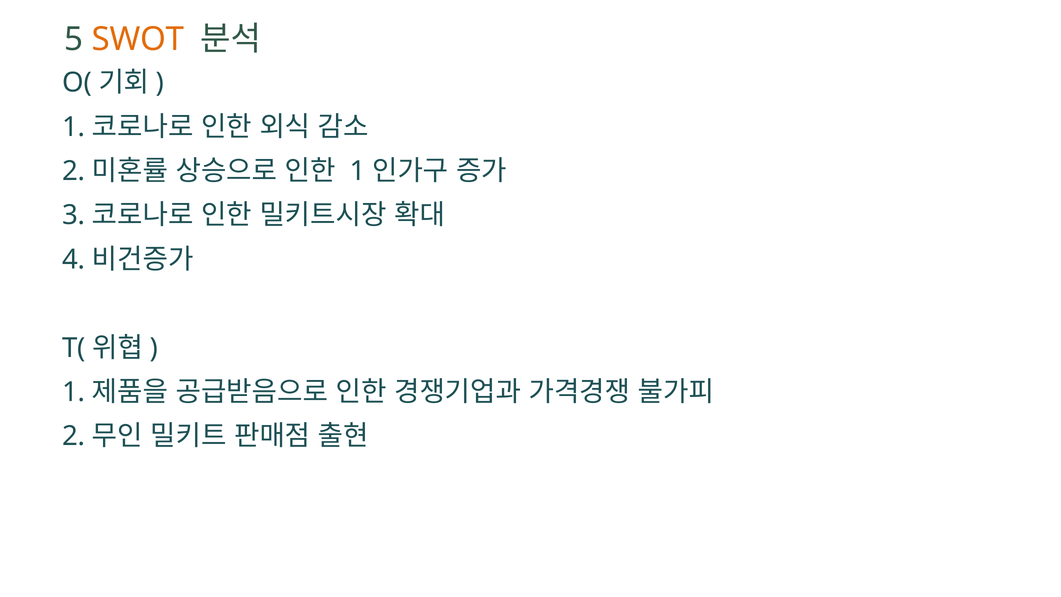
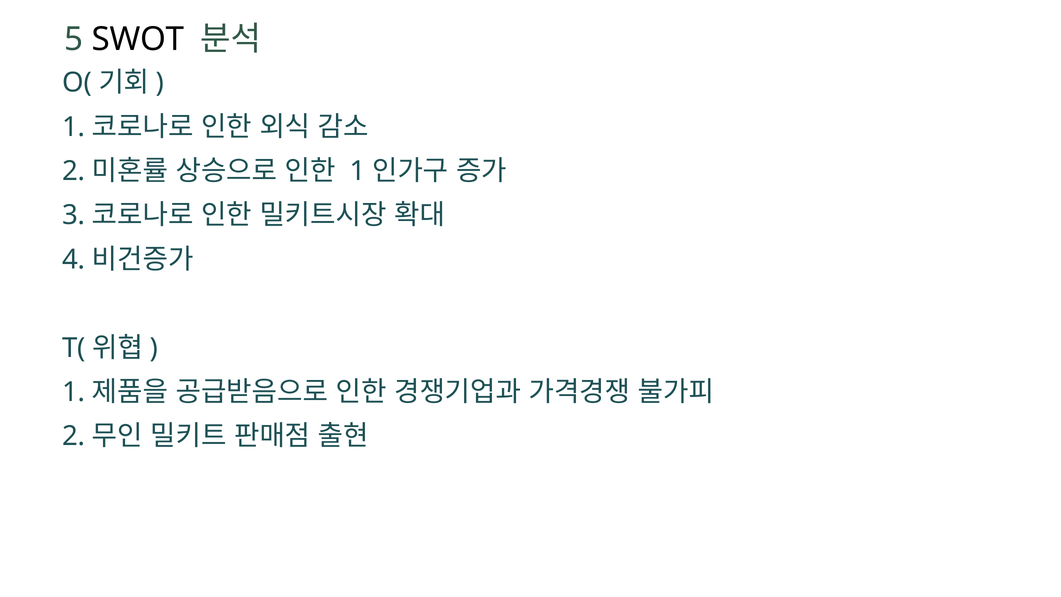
SWOT colour: orange -> black
